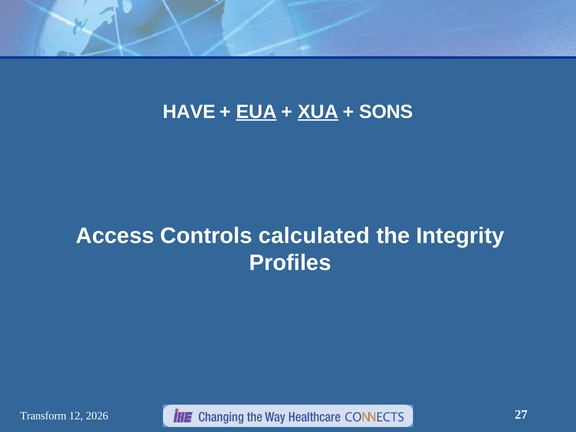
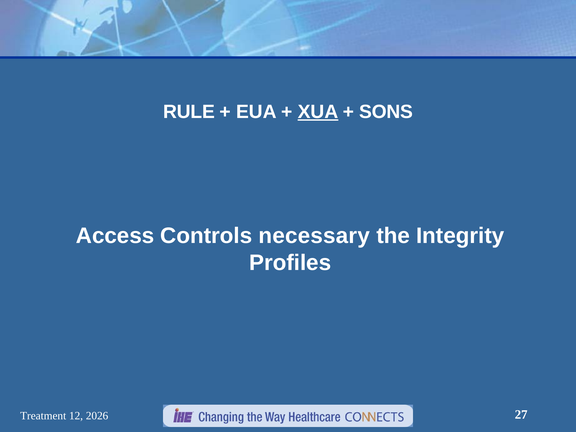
HAVE: HAVE -> RULE
EUA underline: present -> none
calculated: calculated -> necessary
Transform: Transform -> Treatment
